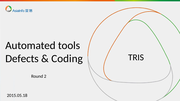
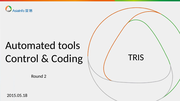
Defects: Defects -> Control
